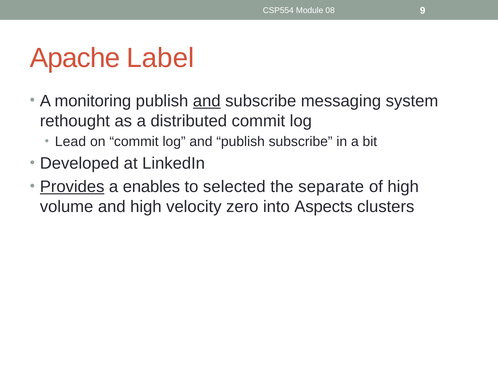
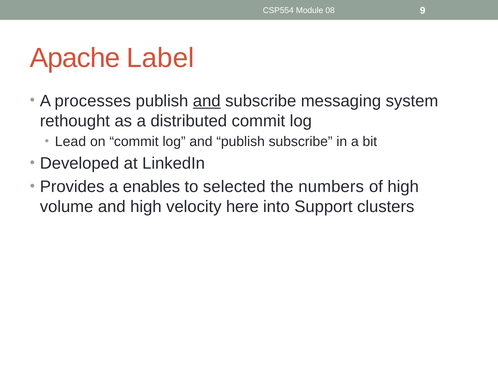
monitoring: monitoring -> processes
Provides underline: present -> none
separate: separate -> numbers
zero: zero -> here
Aspects: Aspects -> Support
